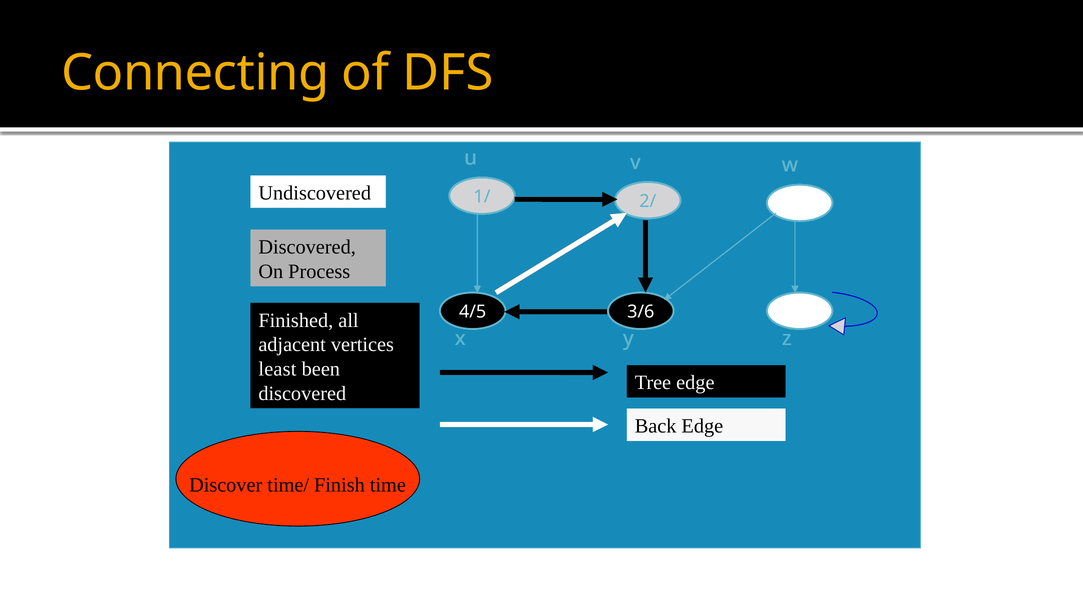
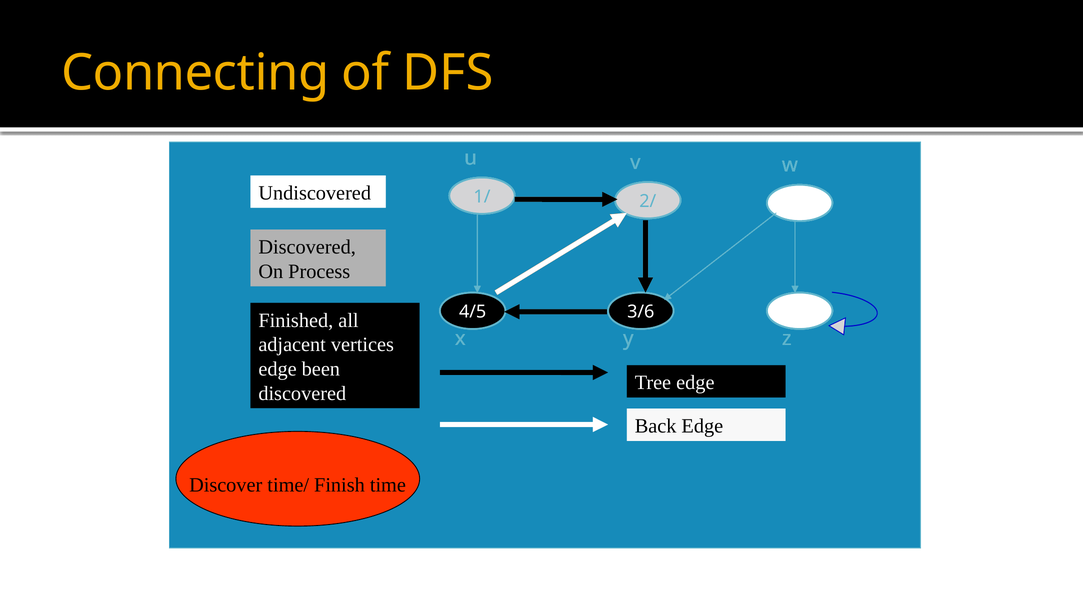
least at (277, 369): least -> edge
